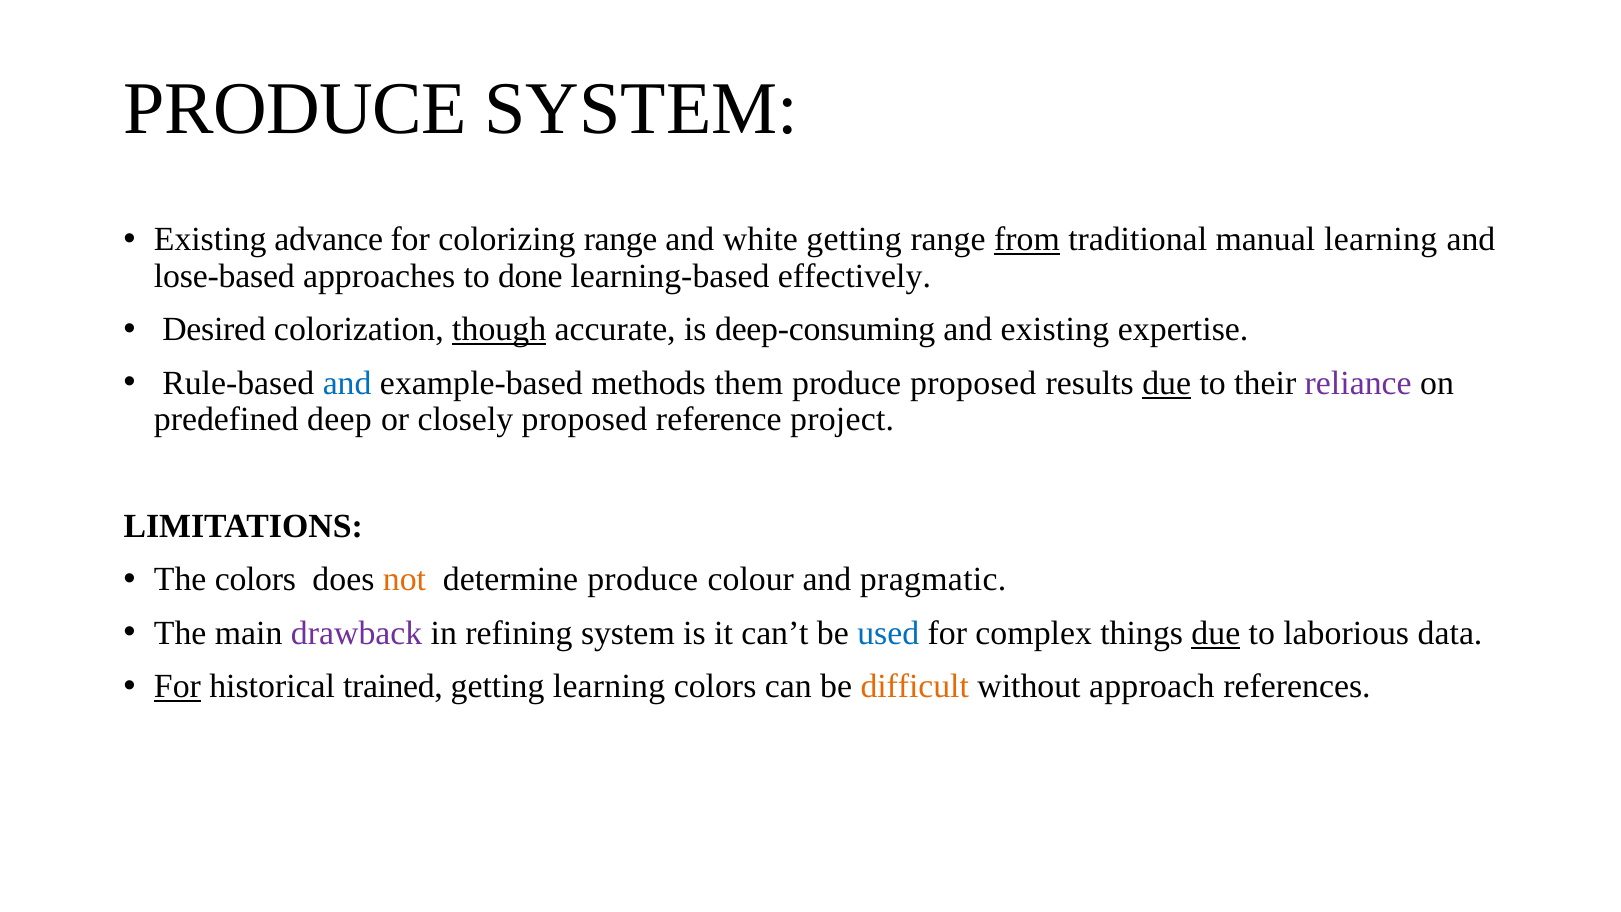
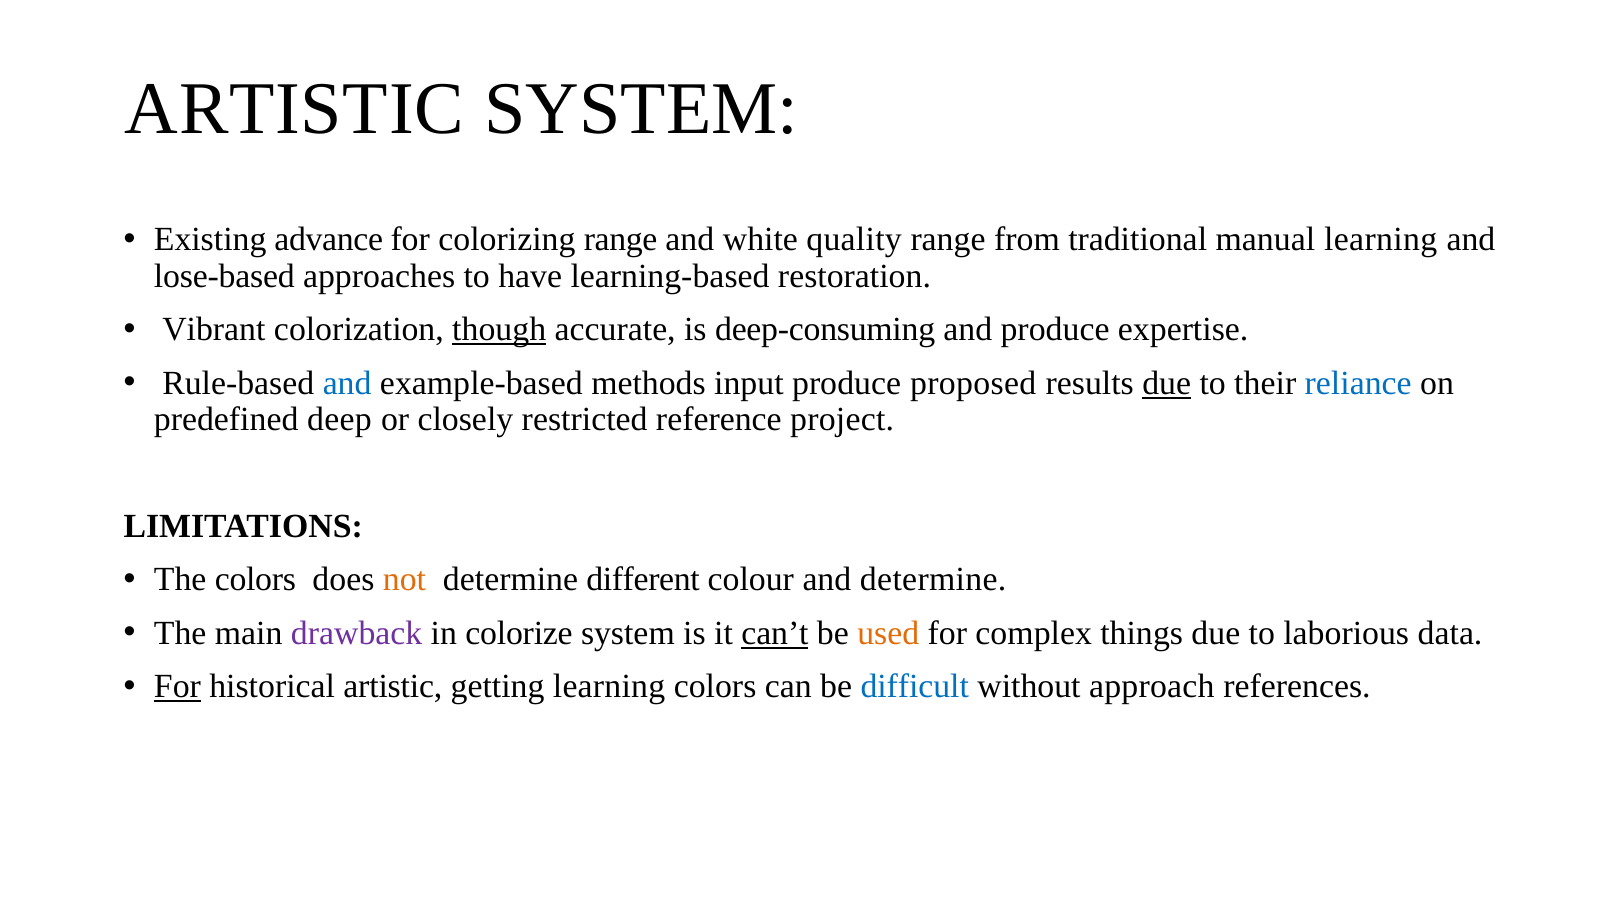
PRODUCE at (295, 109): PRODUCE -> ARTISTIC
white getting: getting -> quality
from underline: present -> none
done: done -> have
effectively: effectively -> restoration
Desired: Desired -> Vibrant
and existing: existing -> produce
them: them -> input
reliance colour: purple -> blue
closely proposed: proposed -> restricted
determine produce: produce -> different
and pragmatic: pragmatic -> determine
refining: refining -> colorize
can’t underline: none -> present
used colour: blue -> orange
due at (1216, 633) underline: present -> none
historical trained: trained -> artistic
difficult colour: orange -> blue
